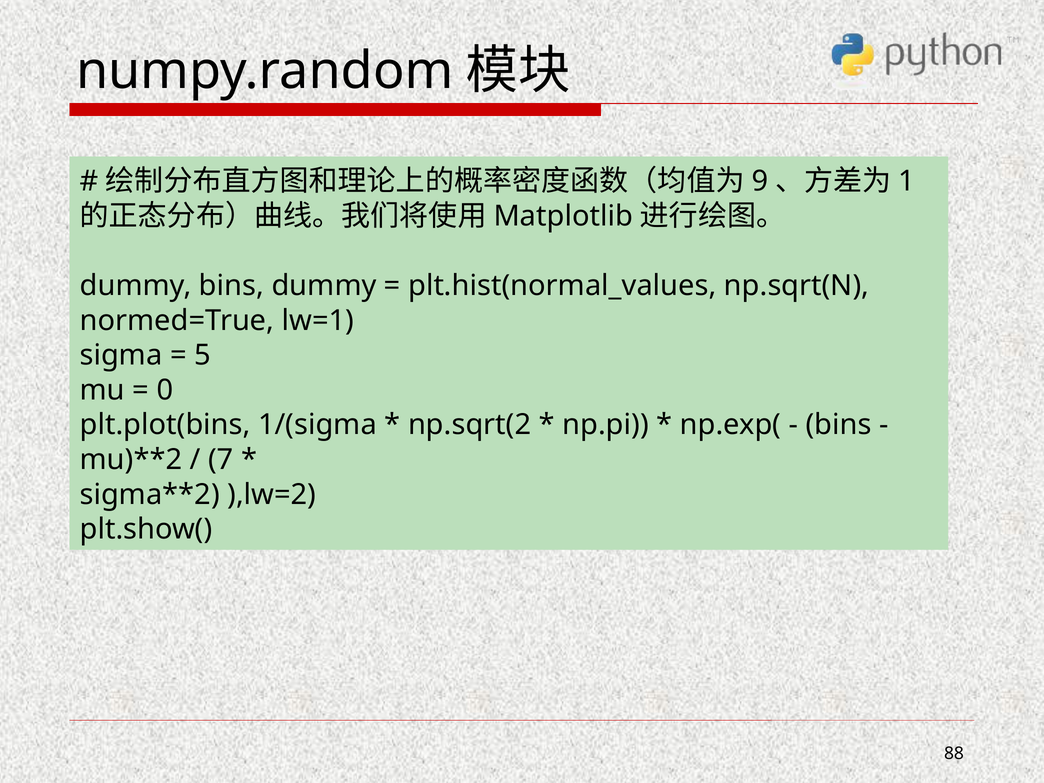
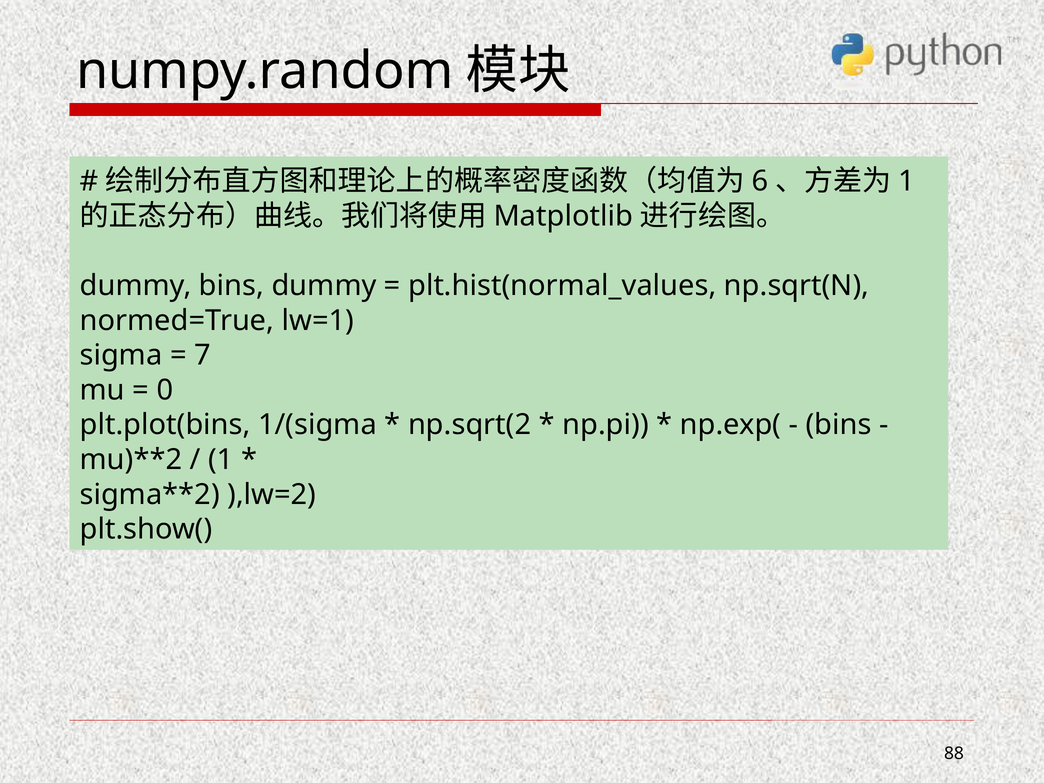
9: 9 -> 6
5: 5 -> 7
7 at (221, 460): 7 -> 1
